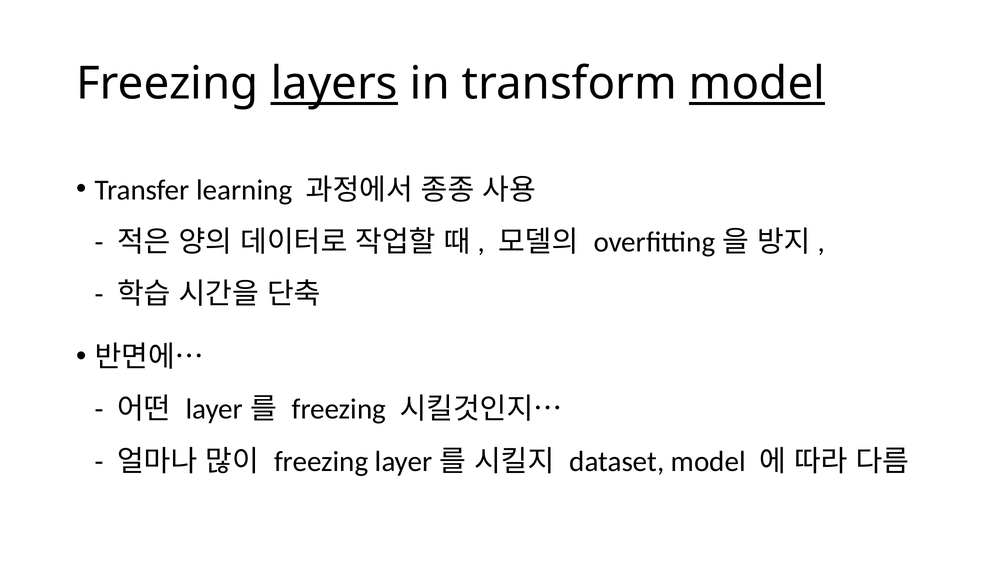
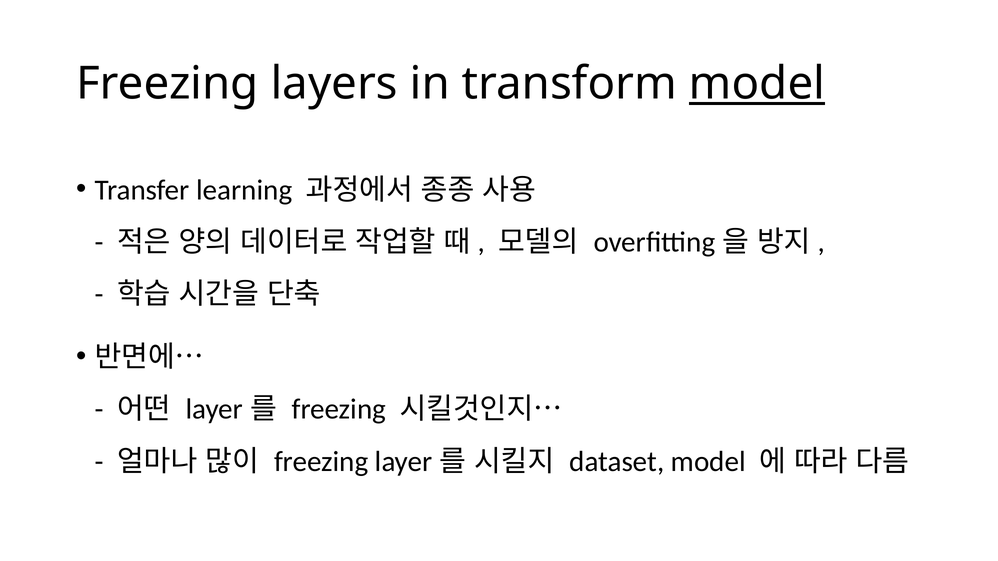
layers underline: present -> none
